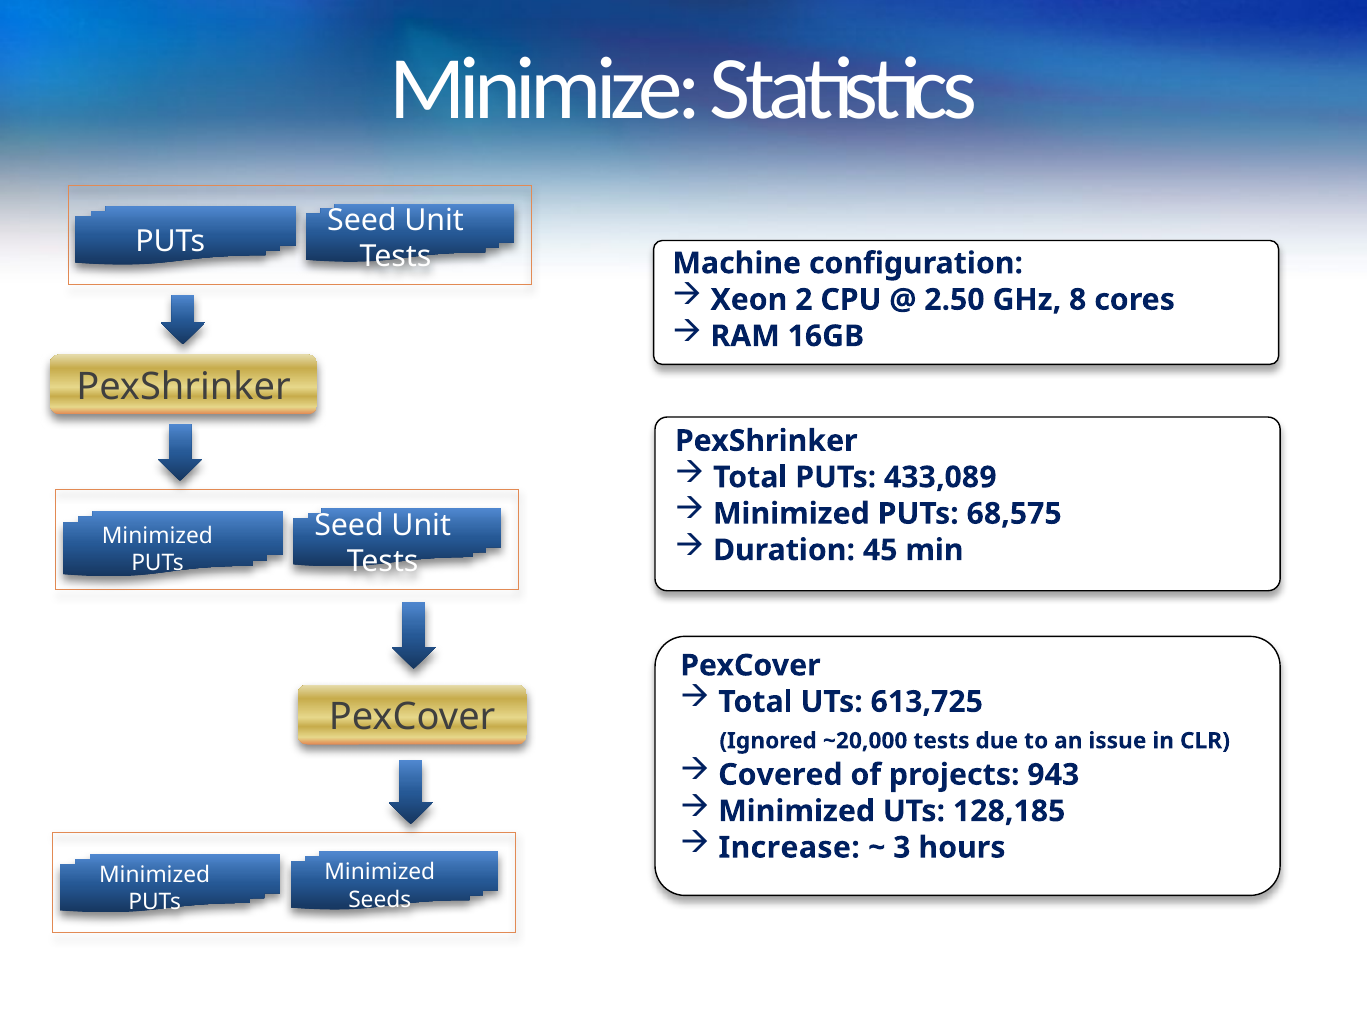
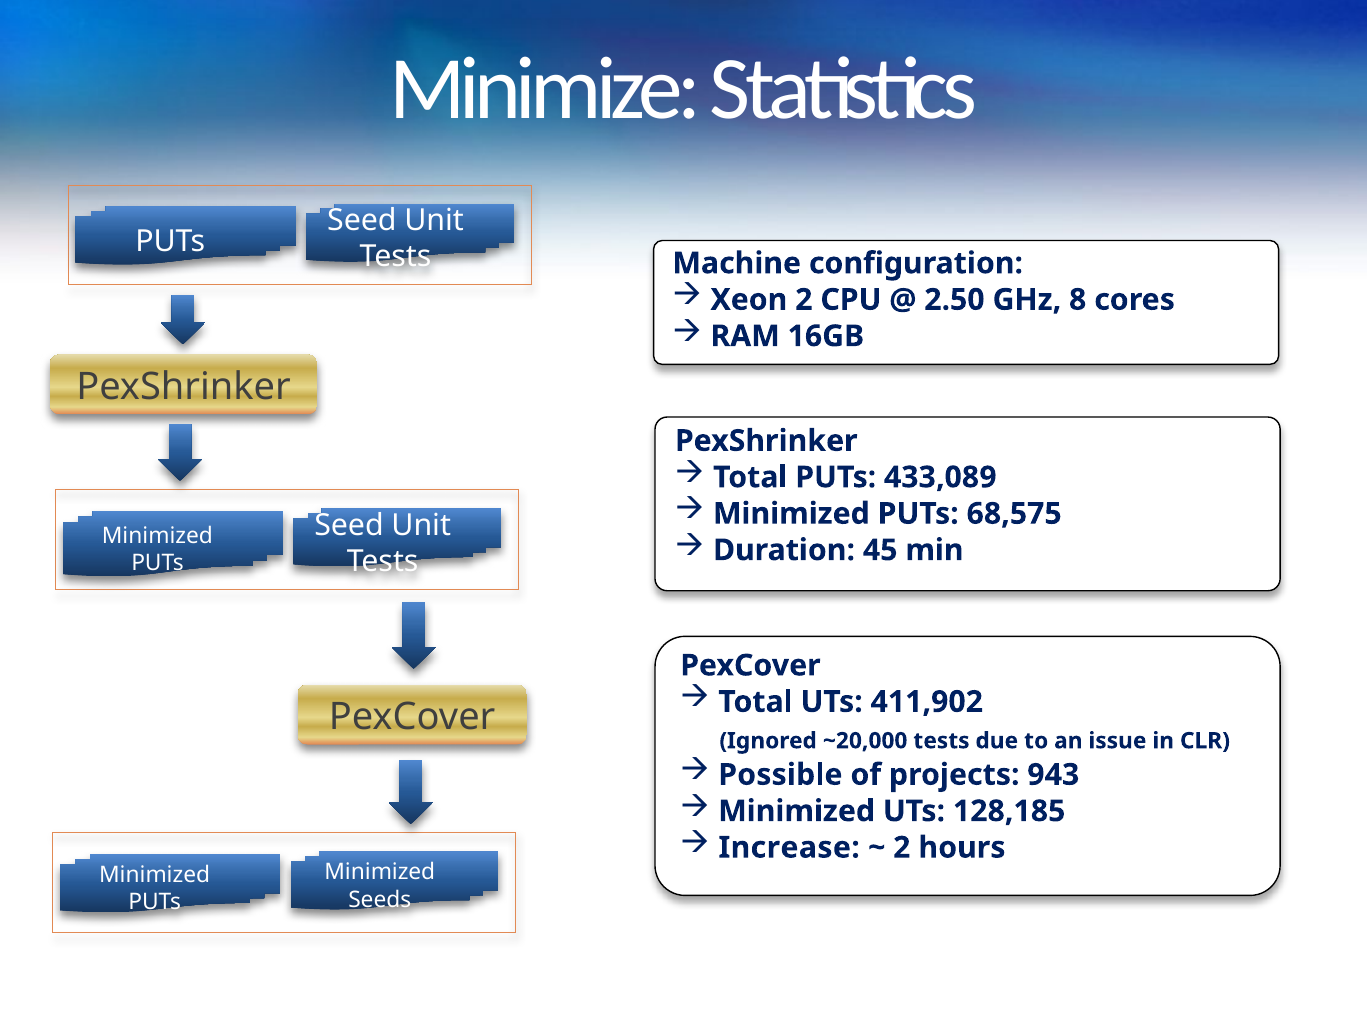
613,725: 613,725 -> 411,902
Covered: Covered -> Possible
3 at (902, 848): 3 -> 2
